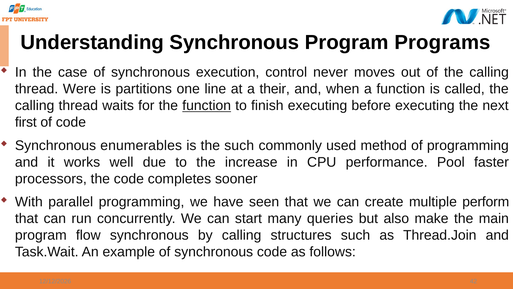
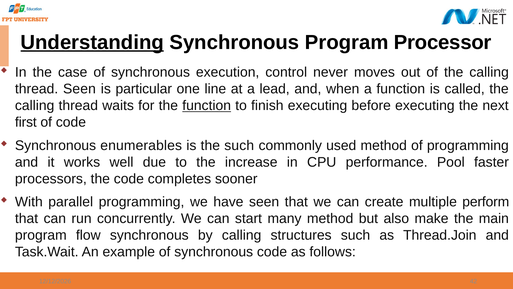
Understanding underline: none -> present
Programs: Programs -> Processor
thread Were: Were -> Seen
partitions: partitions -> particular
their: their -> lead
many queries: queries -> method
